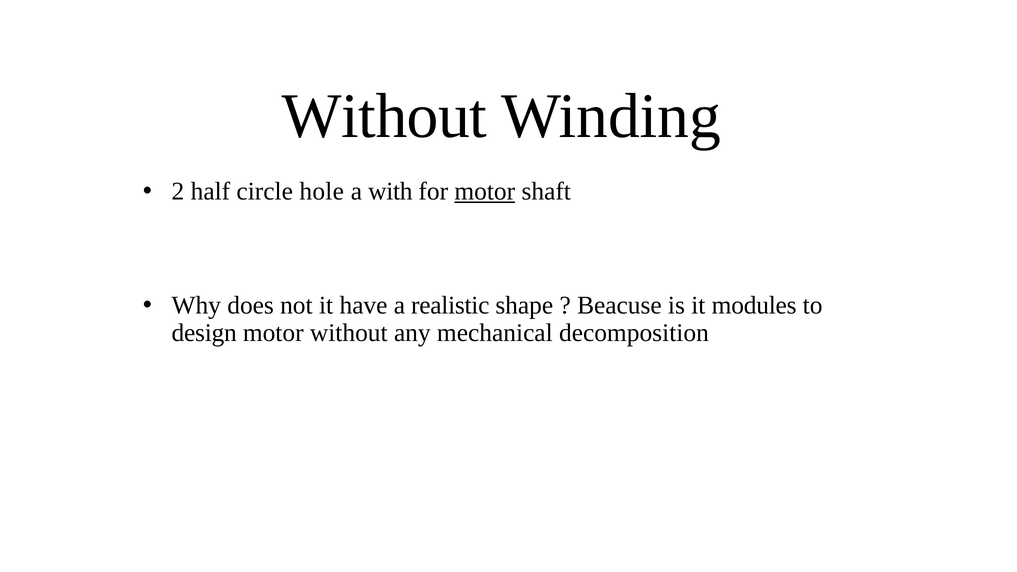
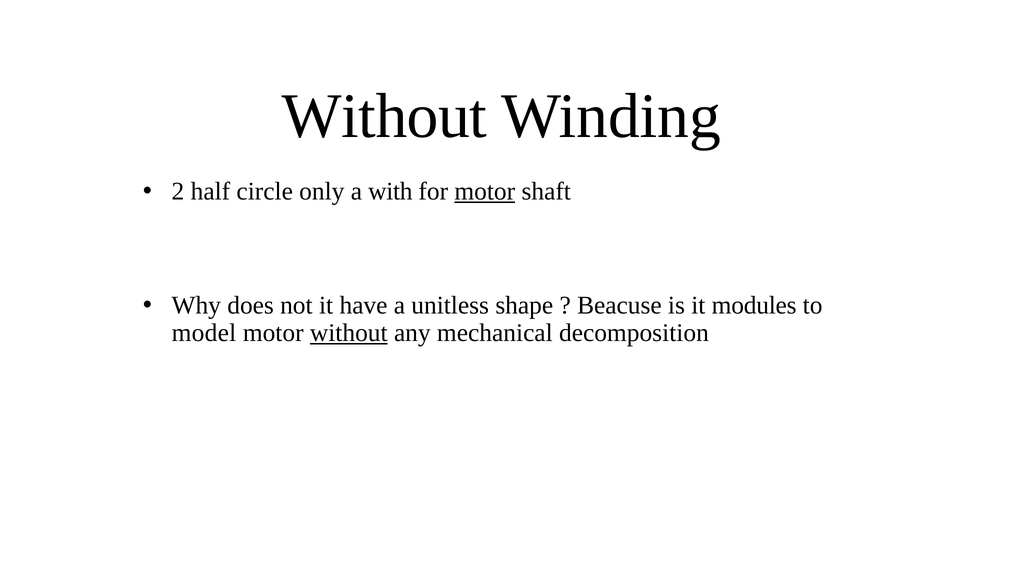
hole: hole -> only
realistic: realistic -> unitless
design: design -> model
without at (349, 333) underline: none -> present
